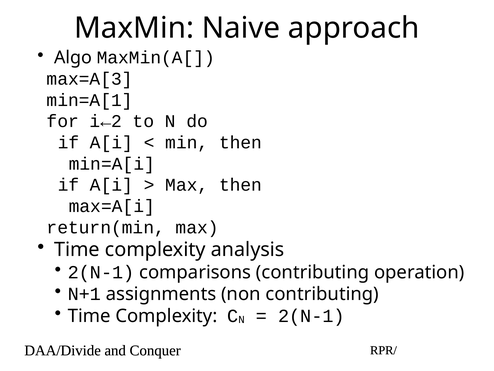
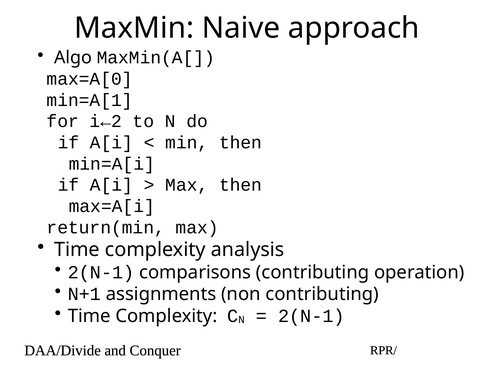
max=A[3: max=A[3 -> max=A[0
